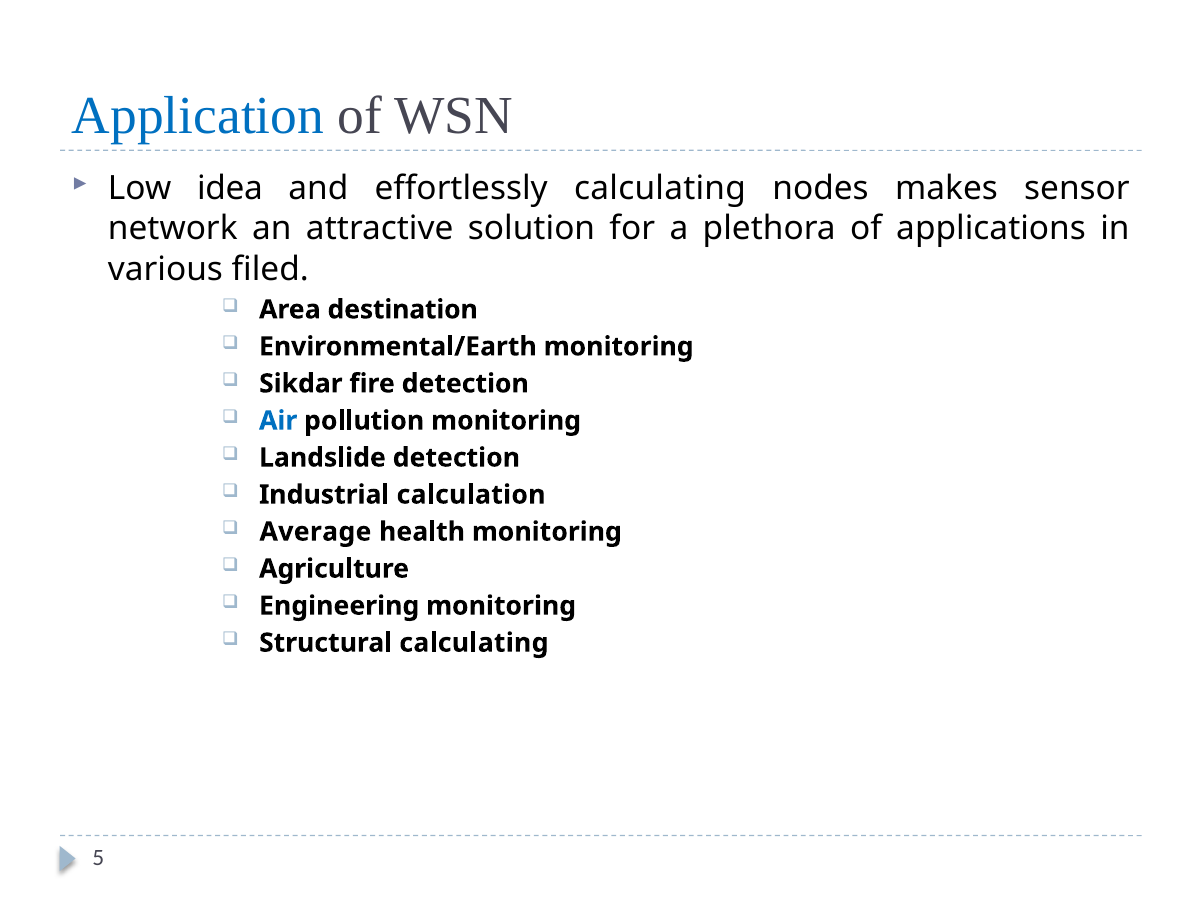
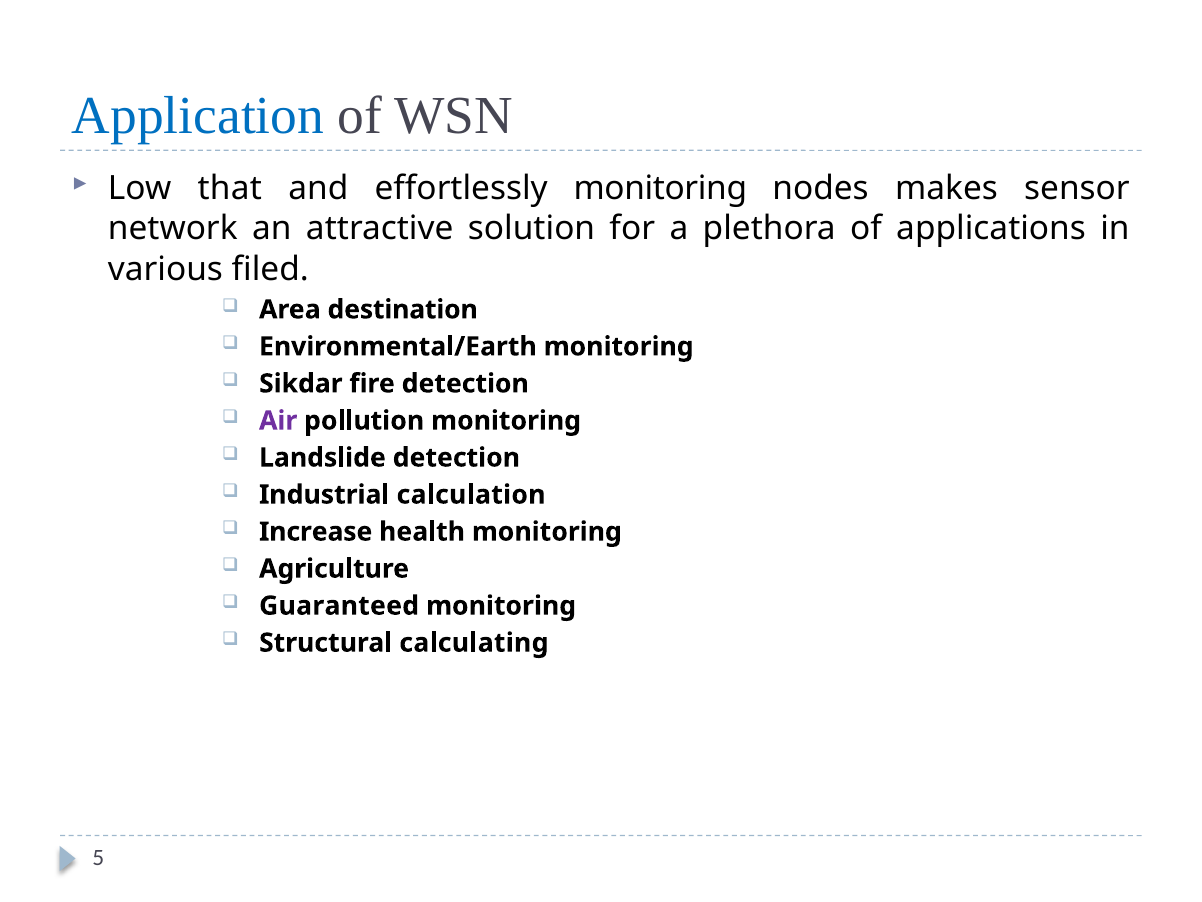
idea: idea -> that
effortlessly calculating: calculating -> monitoring
Air colour: blue -> purple
Average: Average -> Increase
Engineering: Engineering -> Guaranteed
